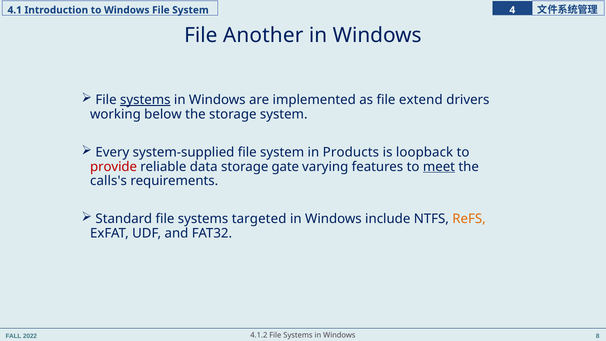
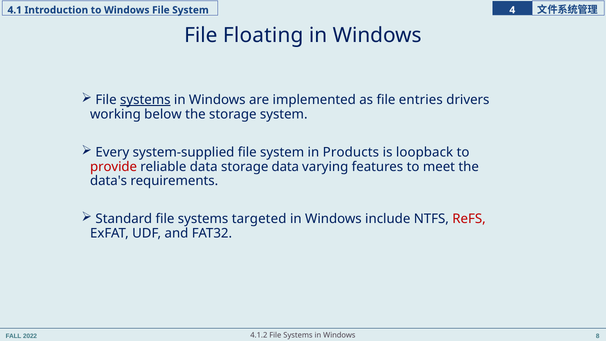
Another: Another -> Floating
extend: extend -> entries
storage gate: gate -> data
meet underline: present -> none
calls's: calls's -> data's
ReFS colour: orange -> red
